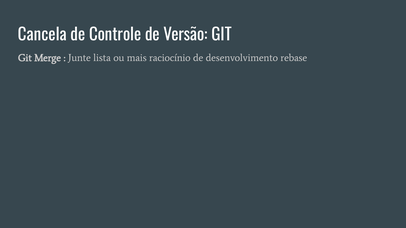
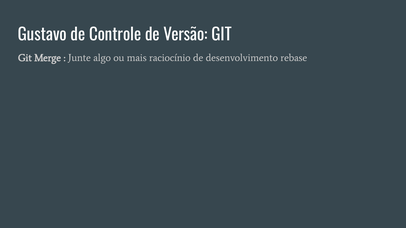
Cancela: Cancela -> Gustavo
lista: lista -> algo
